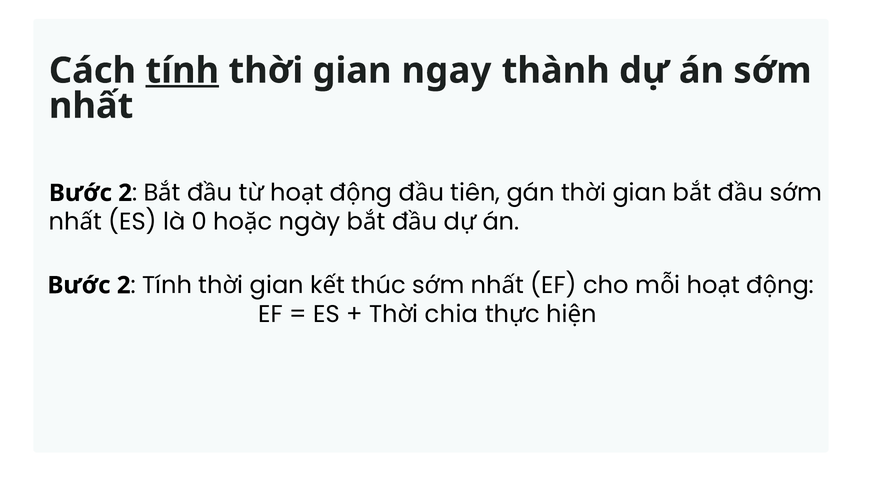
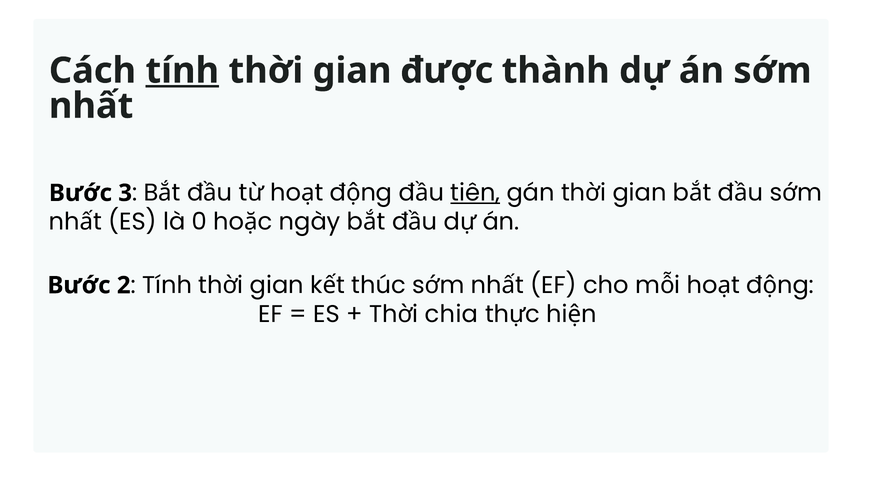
ngay: ngay -> được
2 at (125, 193): 2 -> 3
tiên underline: none -> present
